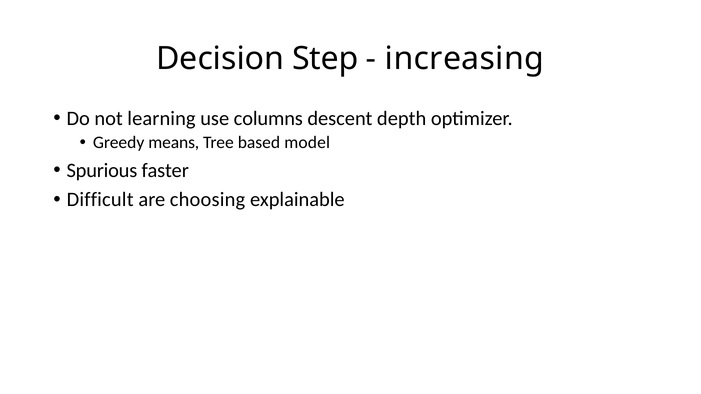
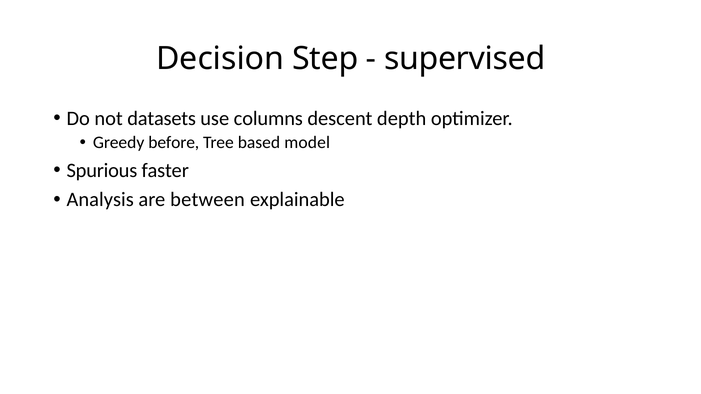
increasing: increasing -> supervised
learning: learning -> datasets
means: means -> before
Difficult: Difficult -> Analysis
choosing: choosing -> between
